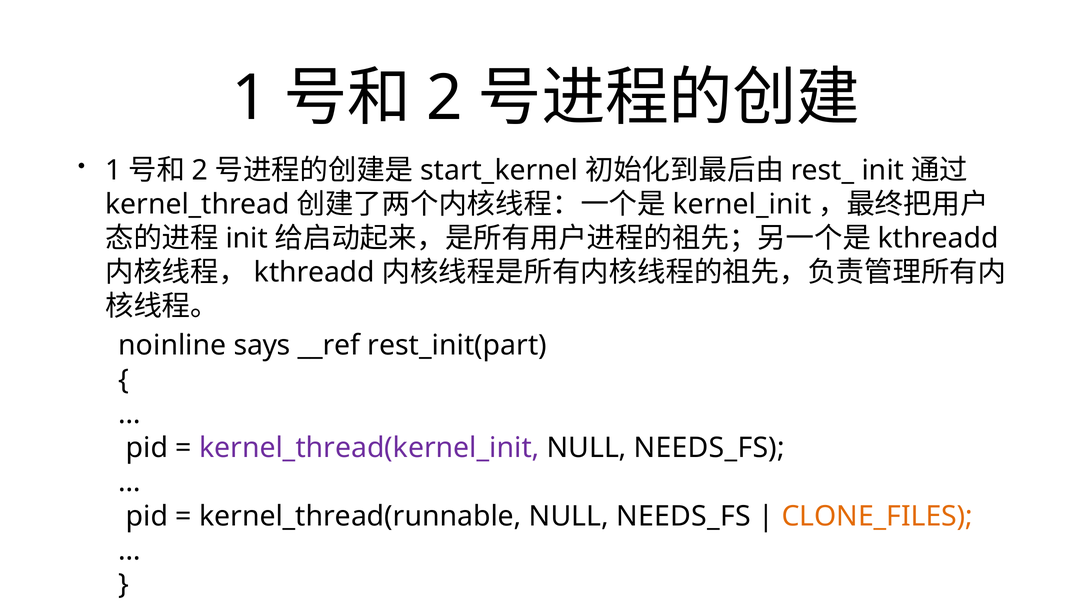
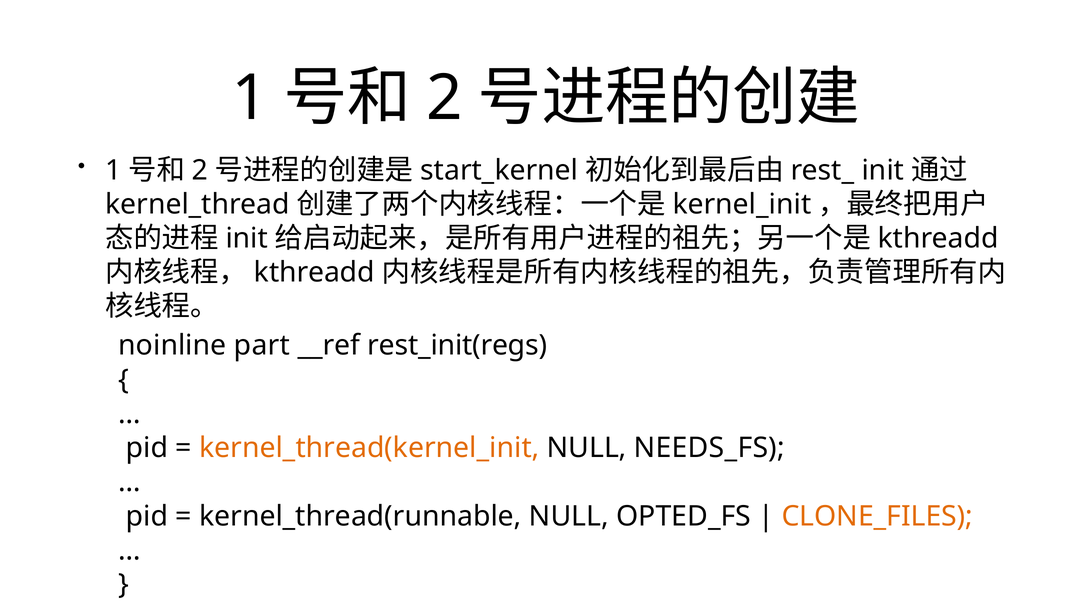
says: says -> part
rest_init(part: rest_init(part -> rest_init(regs
kernel_thread(kernel_init colour: purple -> orange
NEEDS_FS at (683, 516): NEEDS_FS -> OPTED_FS
